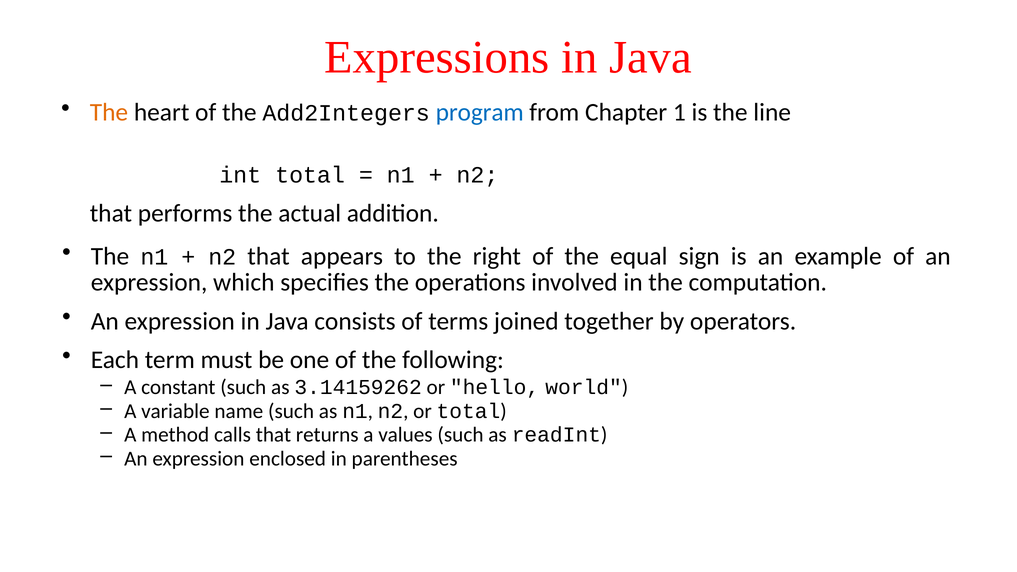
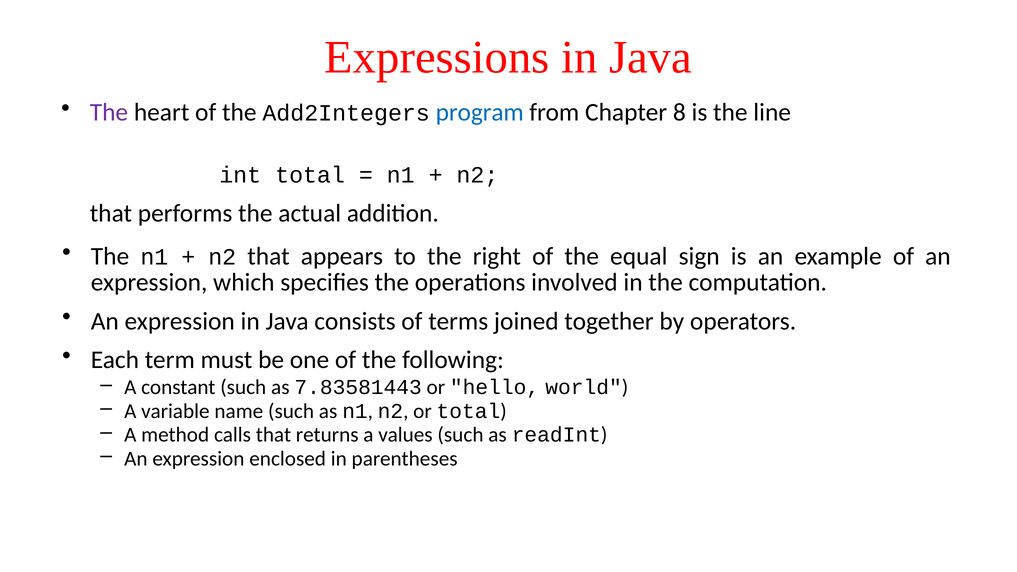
The at (109, 113) colour: orange -> purple
1: 1 -> 8
3.14159262: 3.14159262 -> 7.83581443
